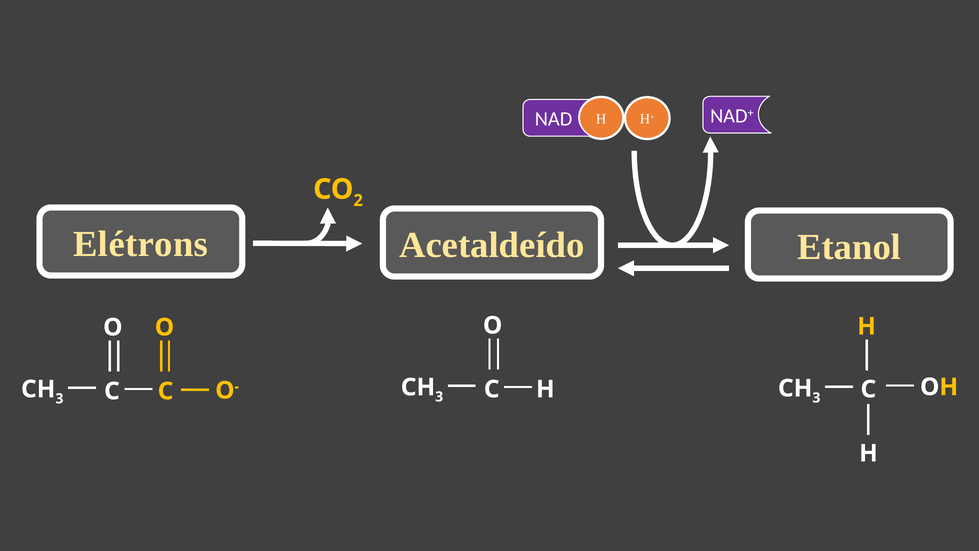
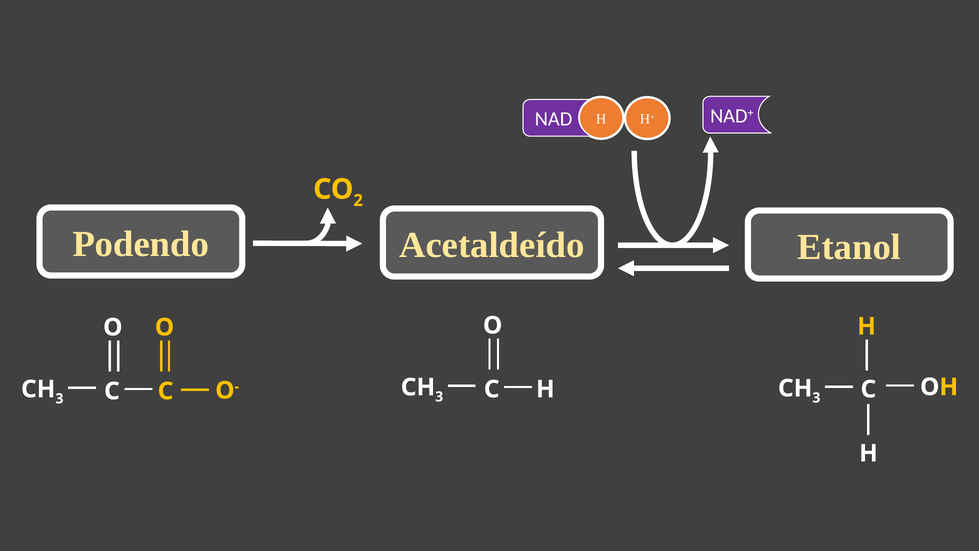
Elétrons: Elétrons -> Podendo
